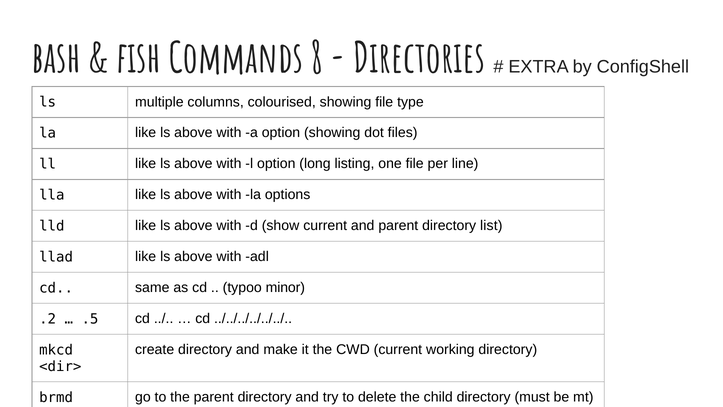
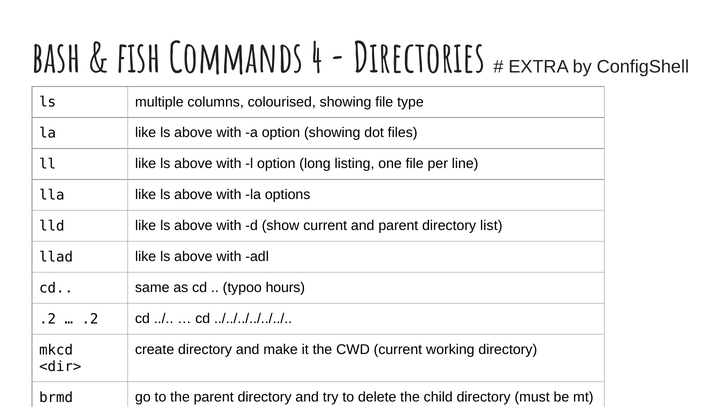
8: 8 -> 4
minor: minor -> hours
.5 at (90, 319): .5 -> .2
